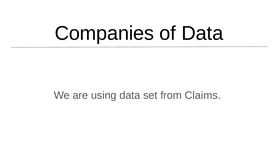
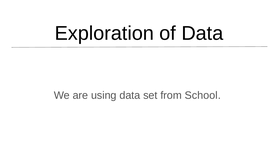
Companies: Companies -> Exploration
Claims: Claims -> School
